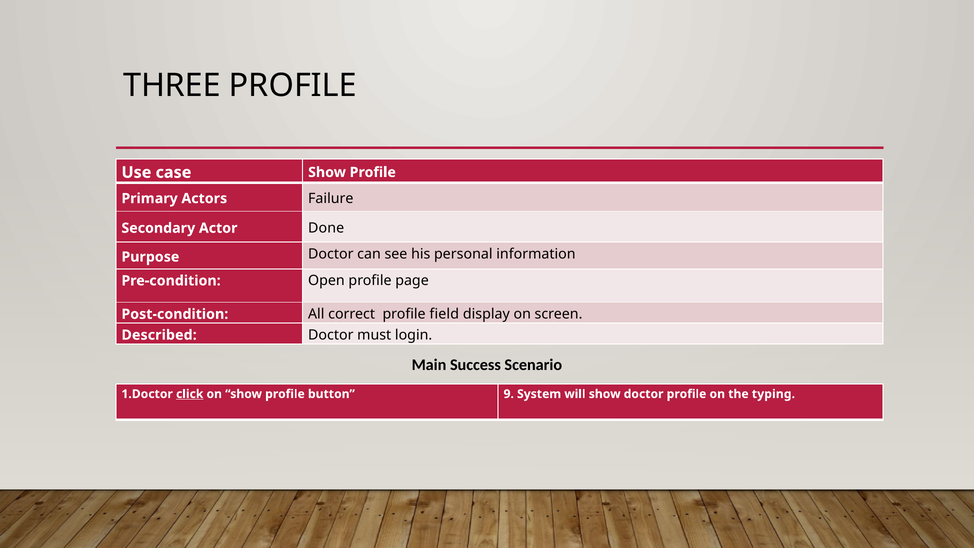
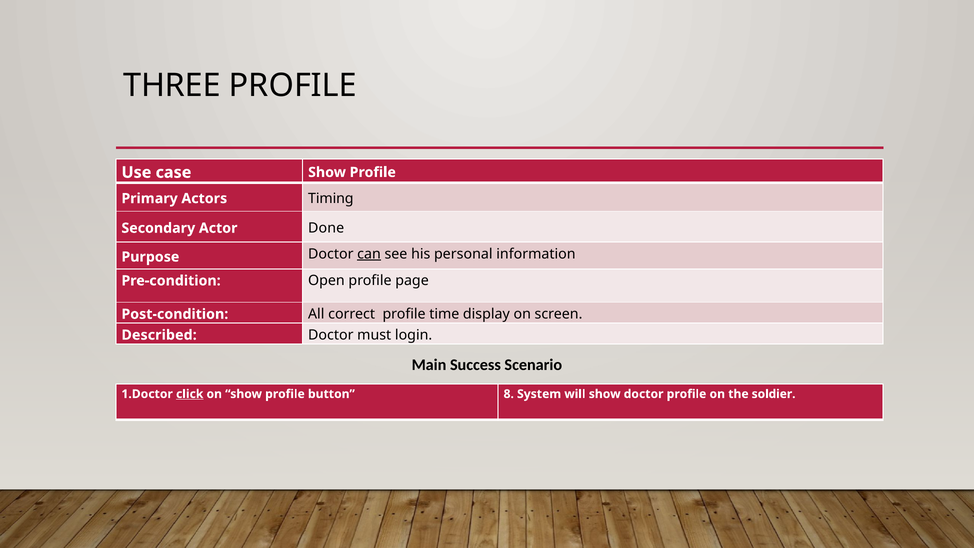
Failure: Failure -> Timing
can underline: none -> present
field: field -> time
9: 9 -> 8
typing: typing -> soldier
